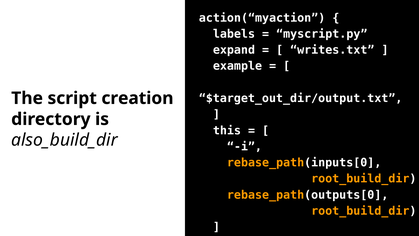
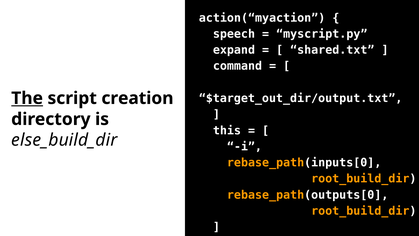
labels: labels -> speech
writes.txt: writes.txt -> shared.txt
example: example -> command
The underline: none -> present
also_build_dir: also_build_dir -> else_build_dir
